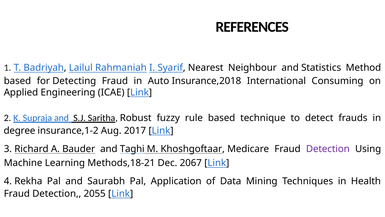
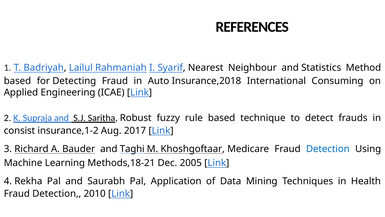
degree: degree -> consist
Detection at (328, 149) colour: purple -> blue
2067: 2067 -> 2005
2055: 2055 -> 2010
